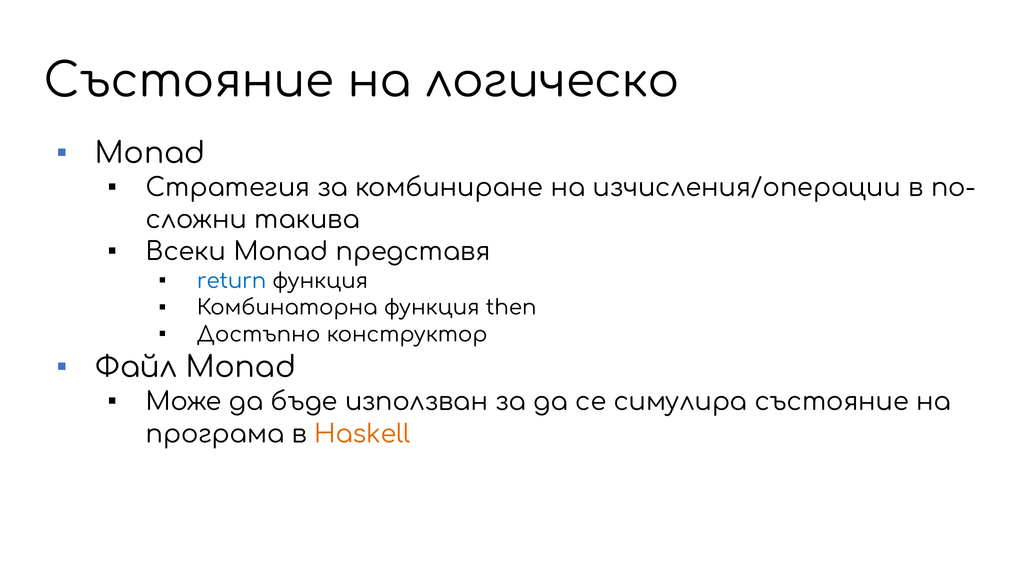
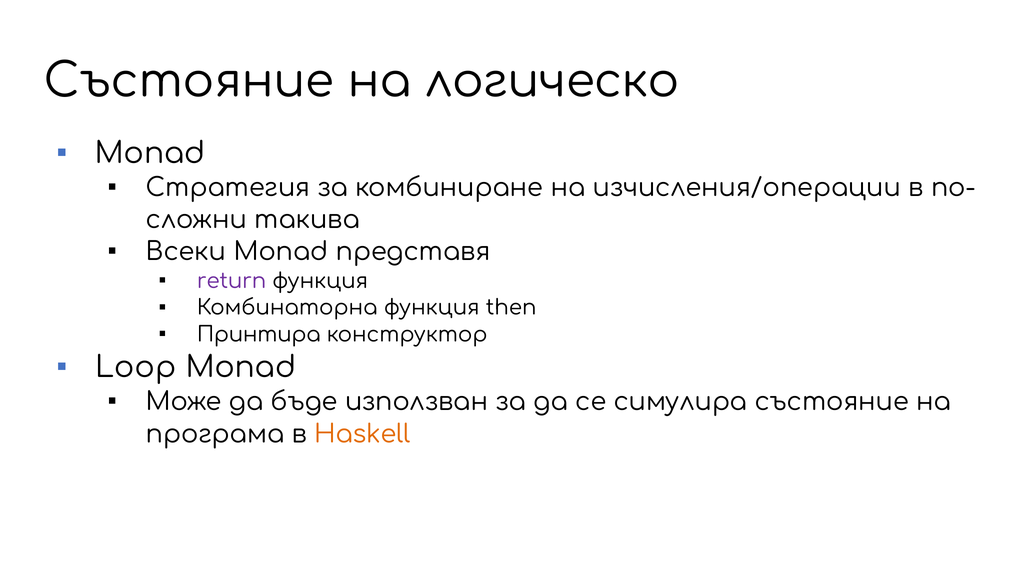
return colour: blue -> purple
Достъпно: Достъпно -> Принтира
Файл: Файл -> Loop
